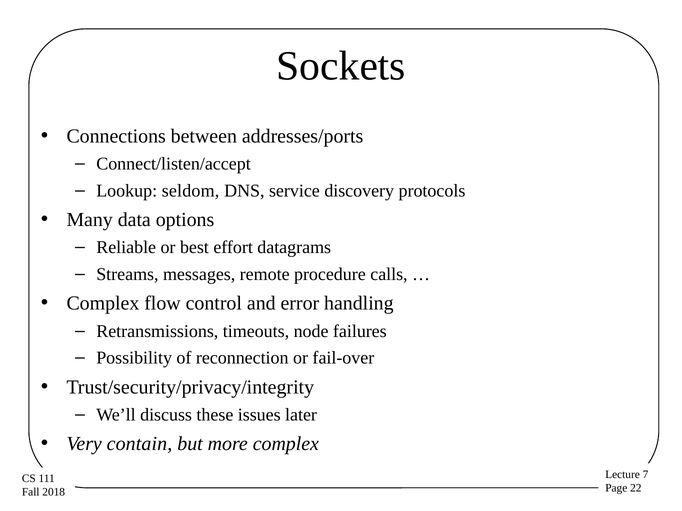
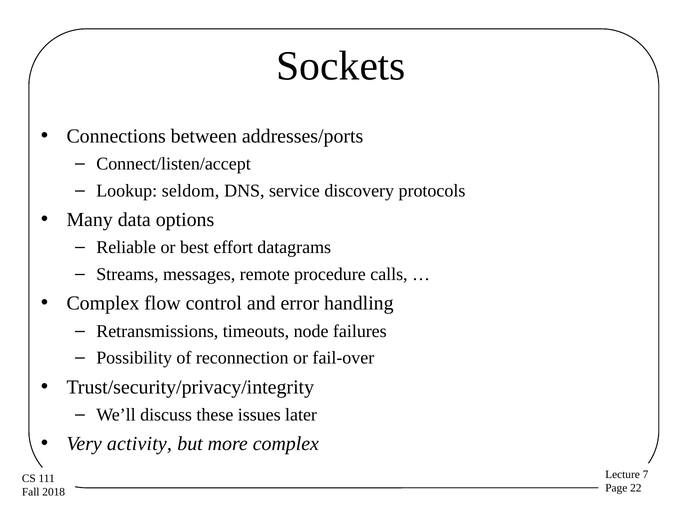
contain: contain -> activity
